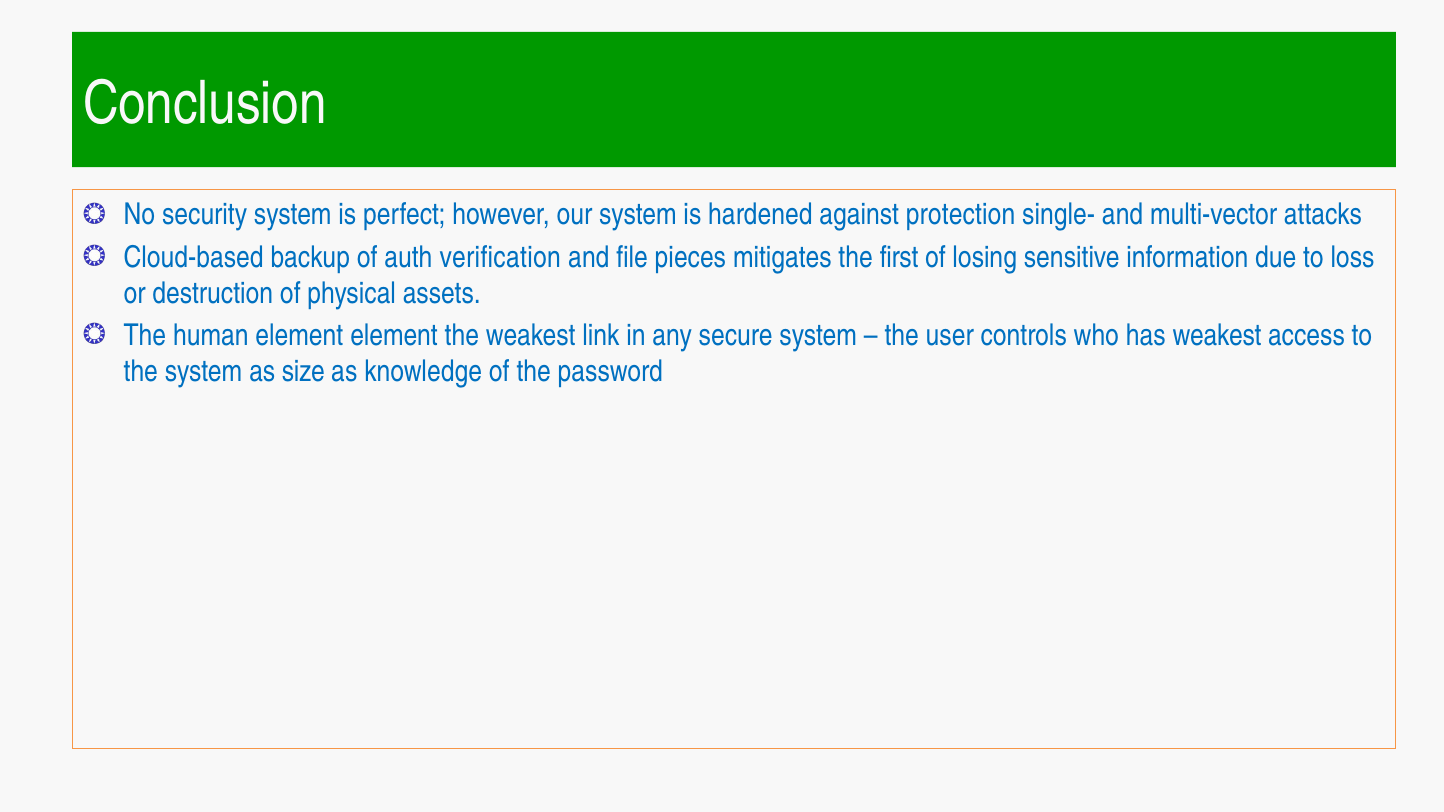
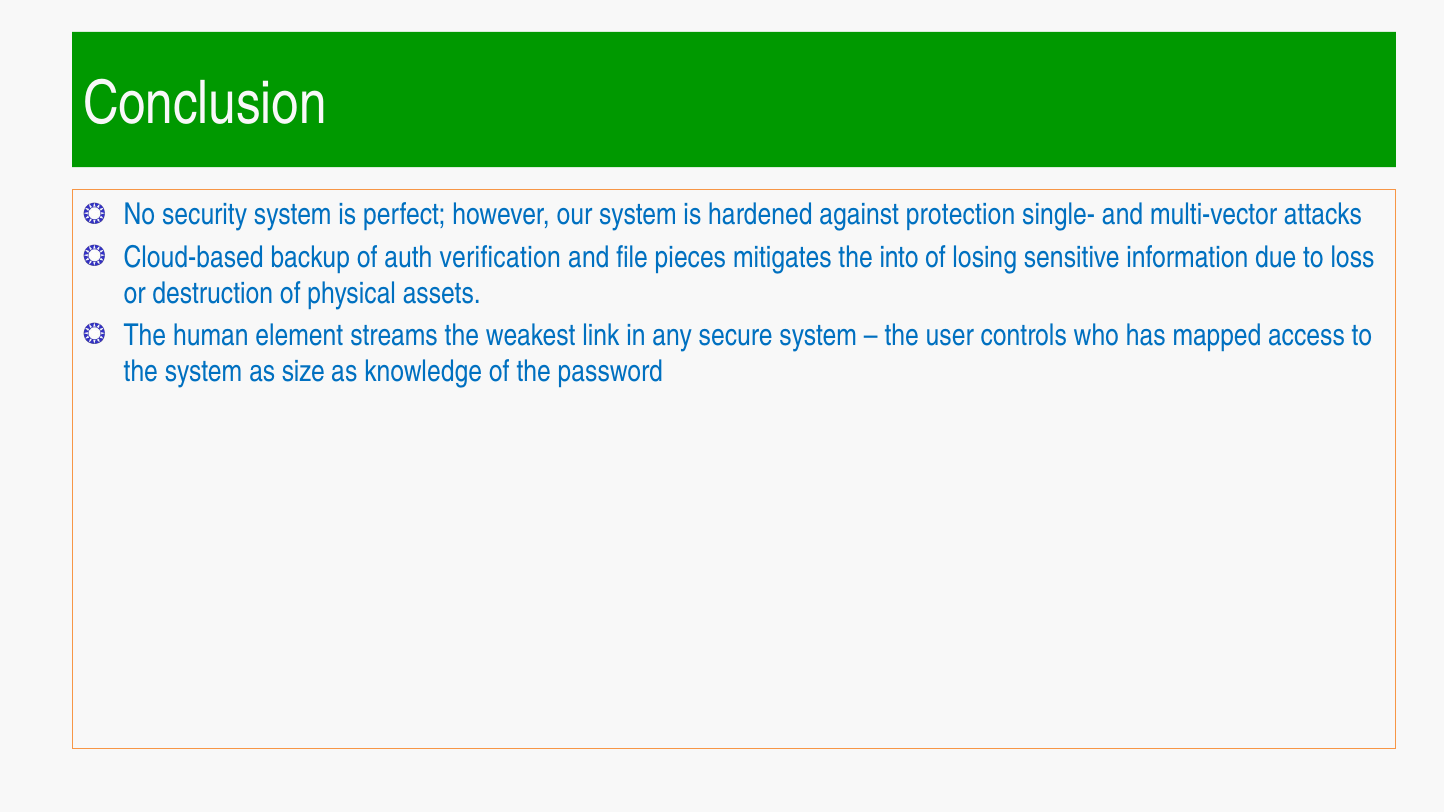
first: first -> into
element element: element -> streams
has weakest: weakest -> mapped
